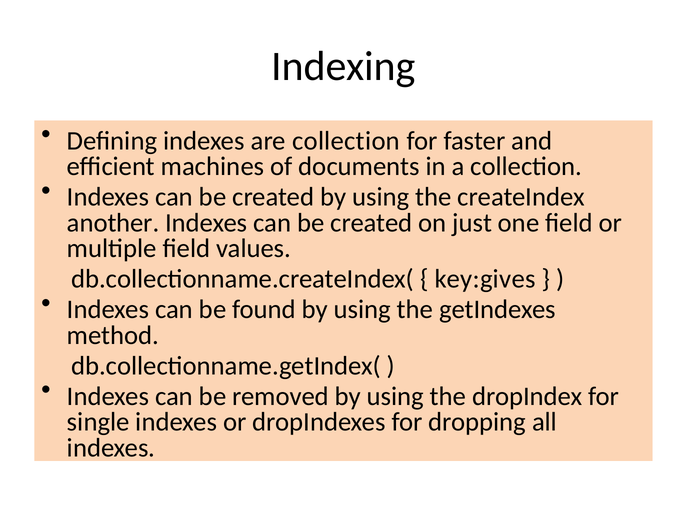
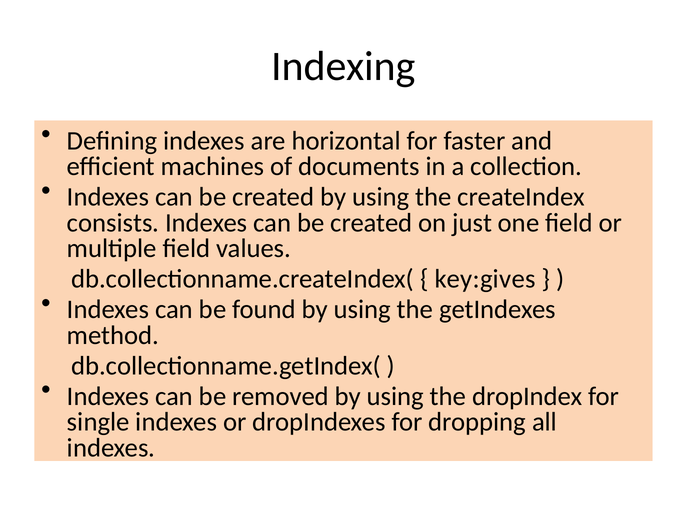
are collection: collection -> horizontal
another: another -> consists
